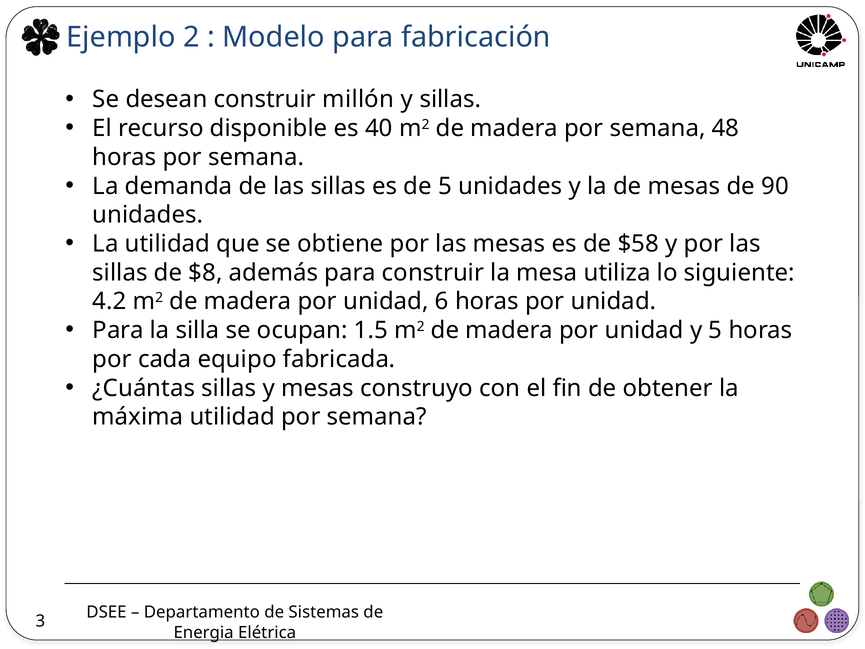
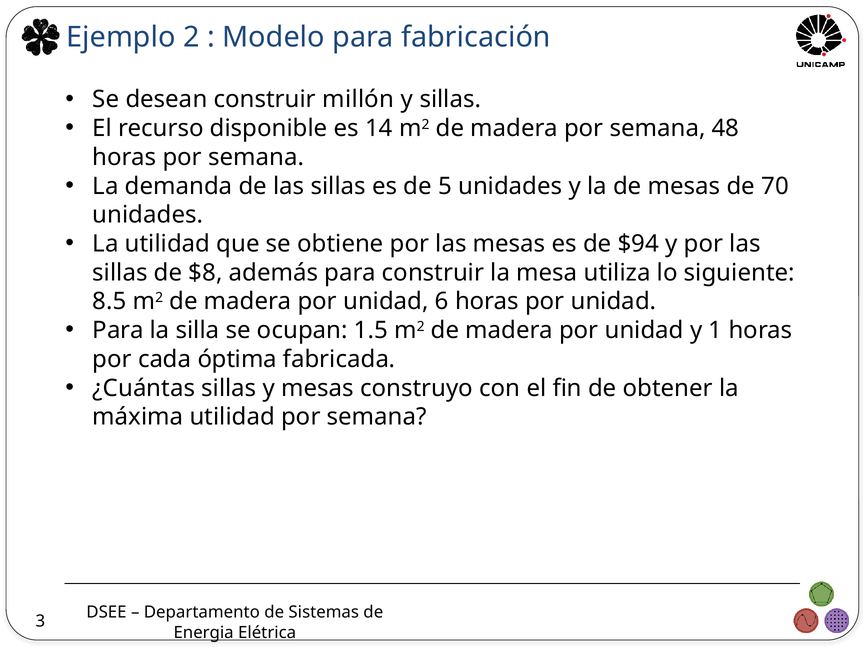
40: 40 -> 14
90: 90 -> 70
$58: $58 -> $94
4.2: 4.2 -> 8.5
y 5: 5 -> 1
equipo: equipo -> óptima
